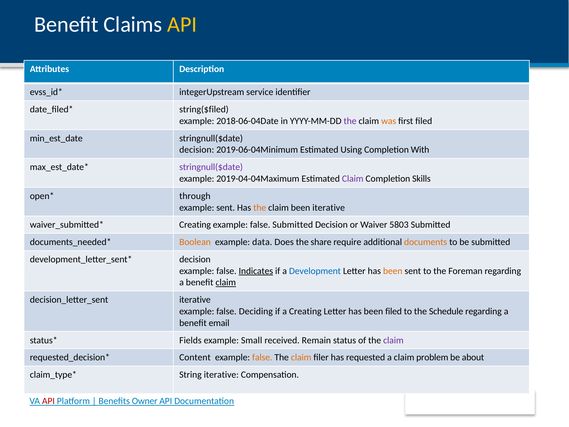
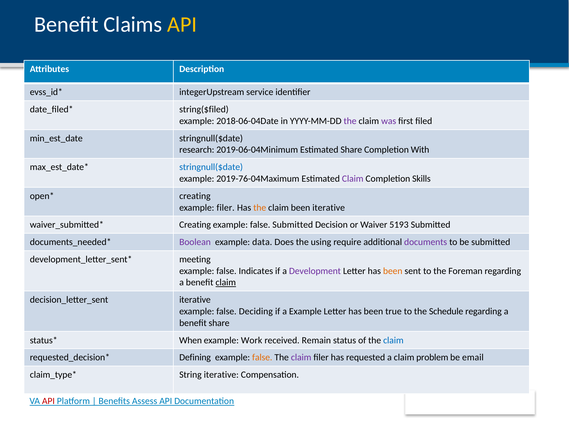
was colour: orange -> purple
decision at (197, 150): decision -> research
Estimated Using: Using -> Share
stringnull($date at (211, 167) colour: purple -> blue
2019-04-04Maximum: 2019-04-04Maximum -> 2019-76-04Maximum
through at (195, 196): through -> creating
example sent: sent -> filer
5803: 5803 -> 5193
Boolean colour: orange -> purple
share: share -> using
documents colour: orange -> purple
decision at (195, 259): decision -> meeting
Indicates underline: present -> none
Development colour: blue -> purple
a Creating: Creating -> Example
been filed: filed -> true
benefit email: email -> share
Fields: Fields -> When
Small: Small -> Work
claim at (393, 340) colour: purple -> blue
Content: Content -> Defining
claim at (301, 357) colour: orange -> purple
about: about -> email
Owner: Owner -> Assess
